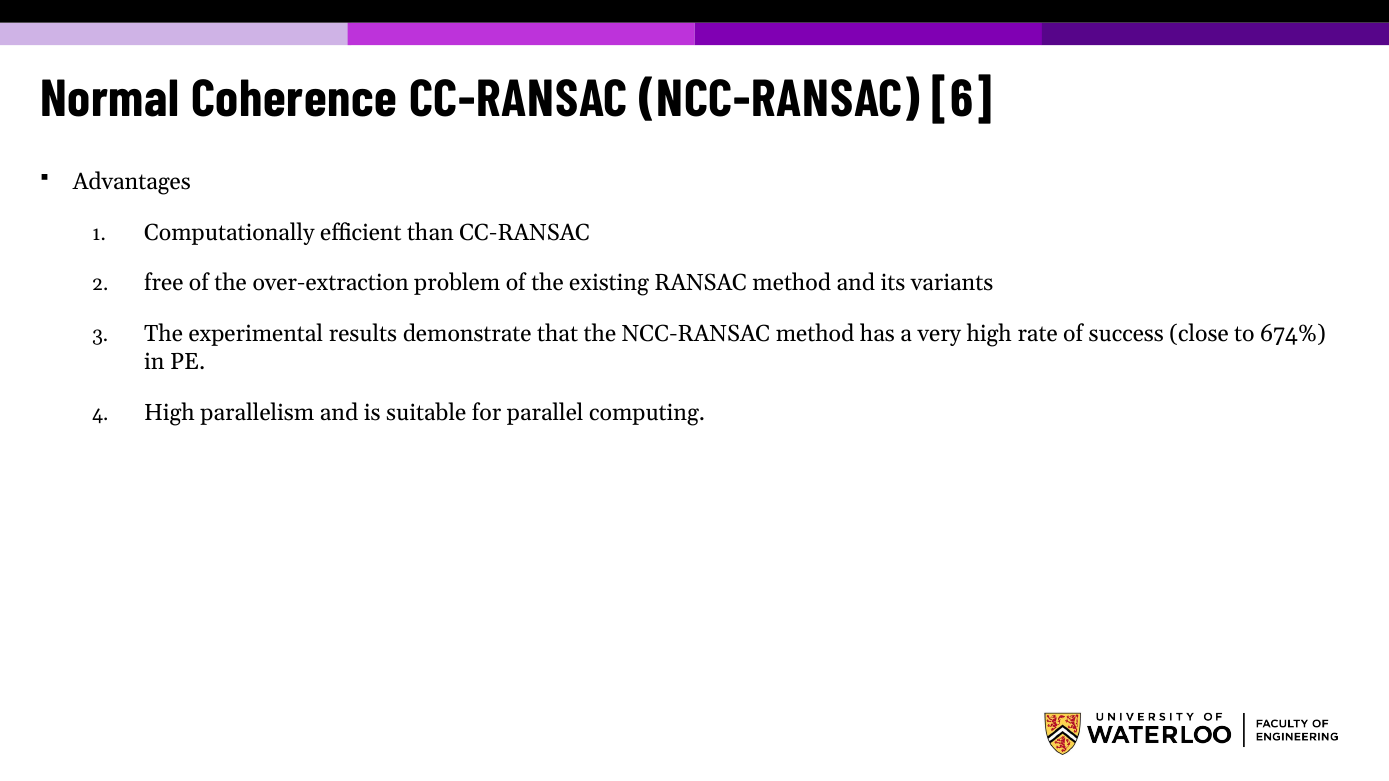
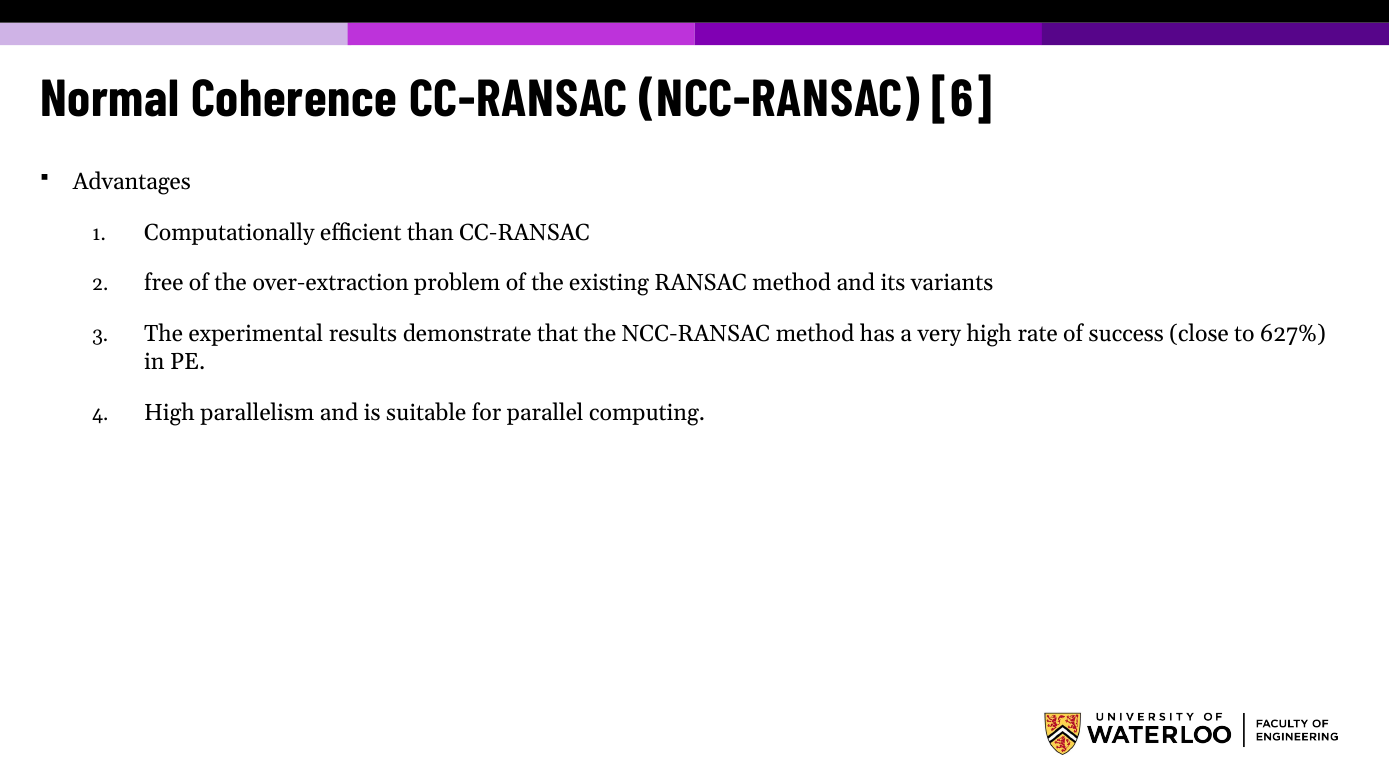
674%: 674% -> 627%
